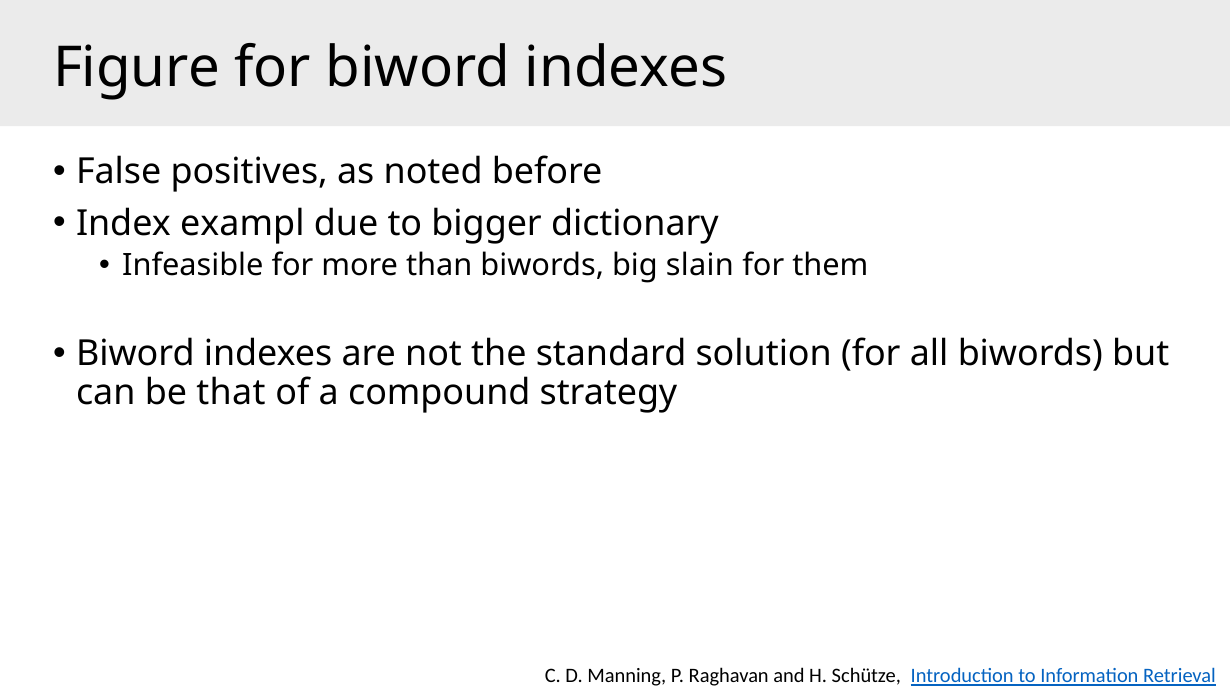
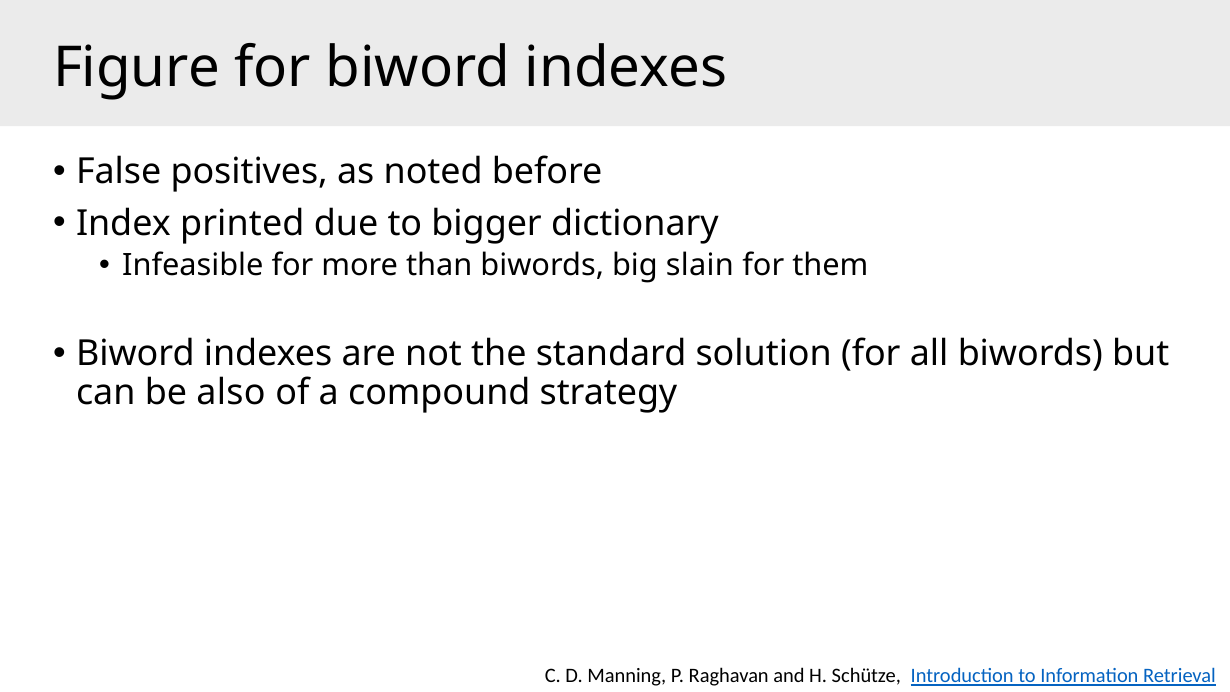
exampl: exampl -> printed
that: that -> also
